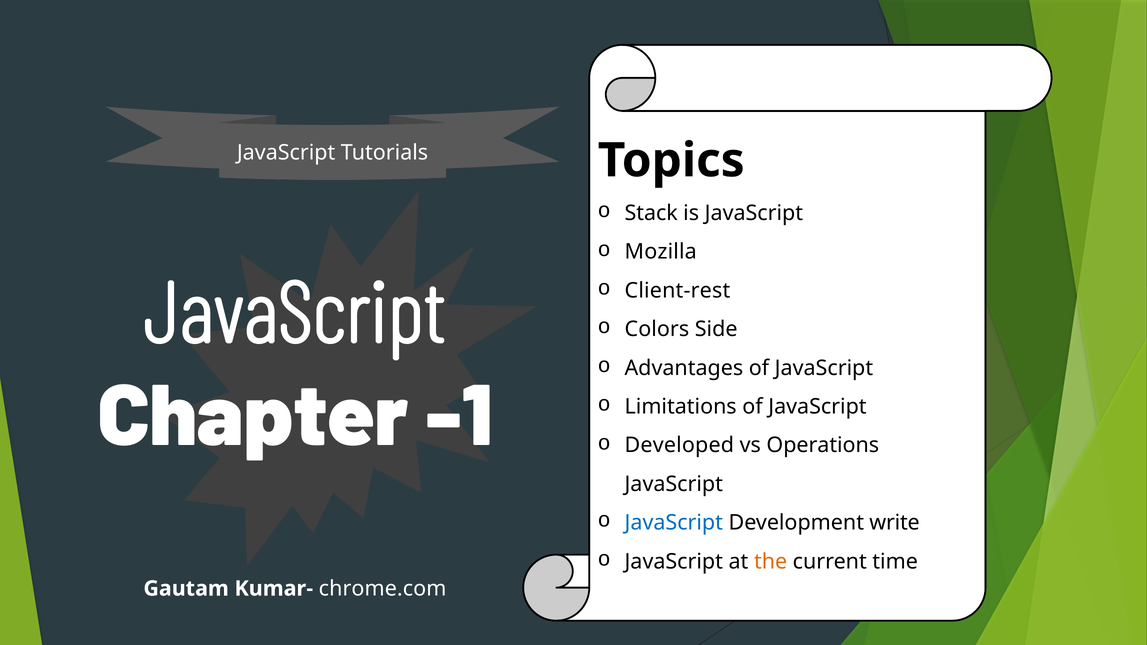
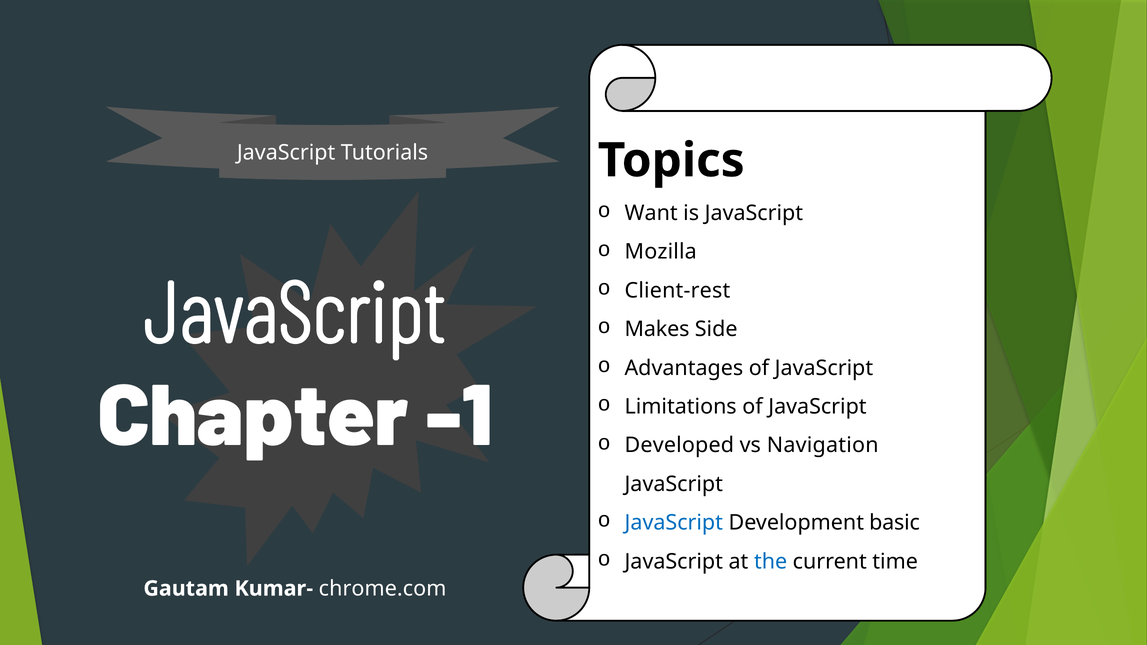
Stack: Stack -> Want
Colors: Colors -> Makes
Operations: Operations -> Navigation
write: write -> basic
the colour: orange -> blue
